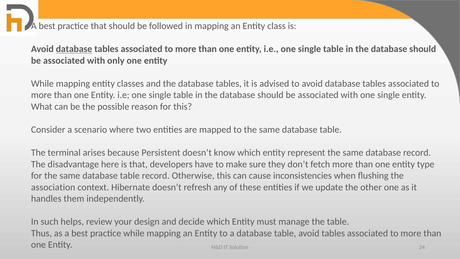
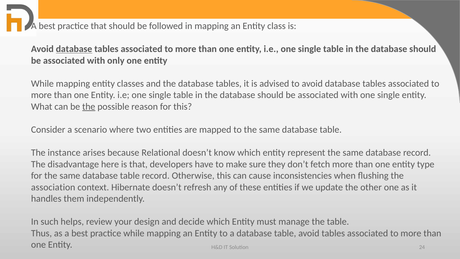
the at (89, 107) underline: none -> present
terminal: terminal -> instance
Persistent: Persistent -> Relational
